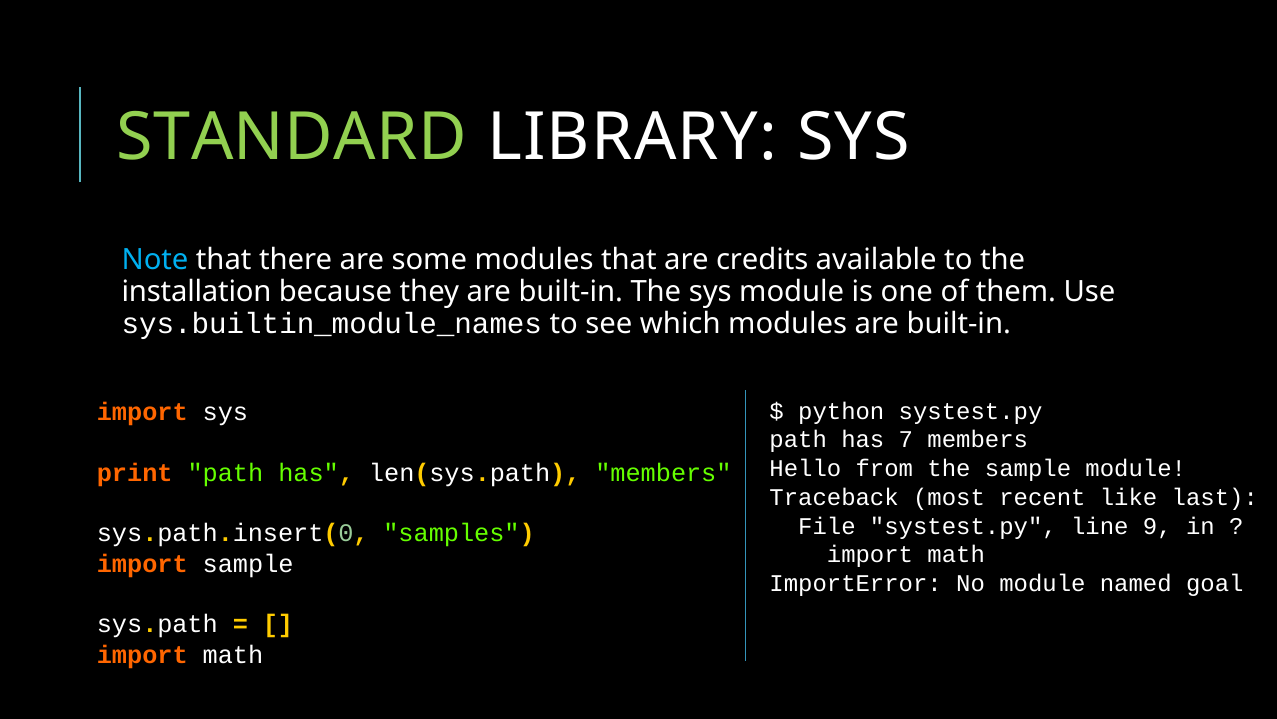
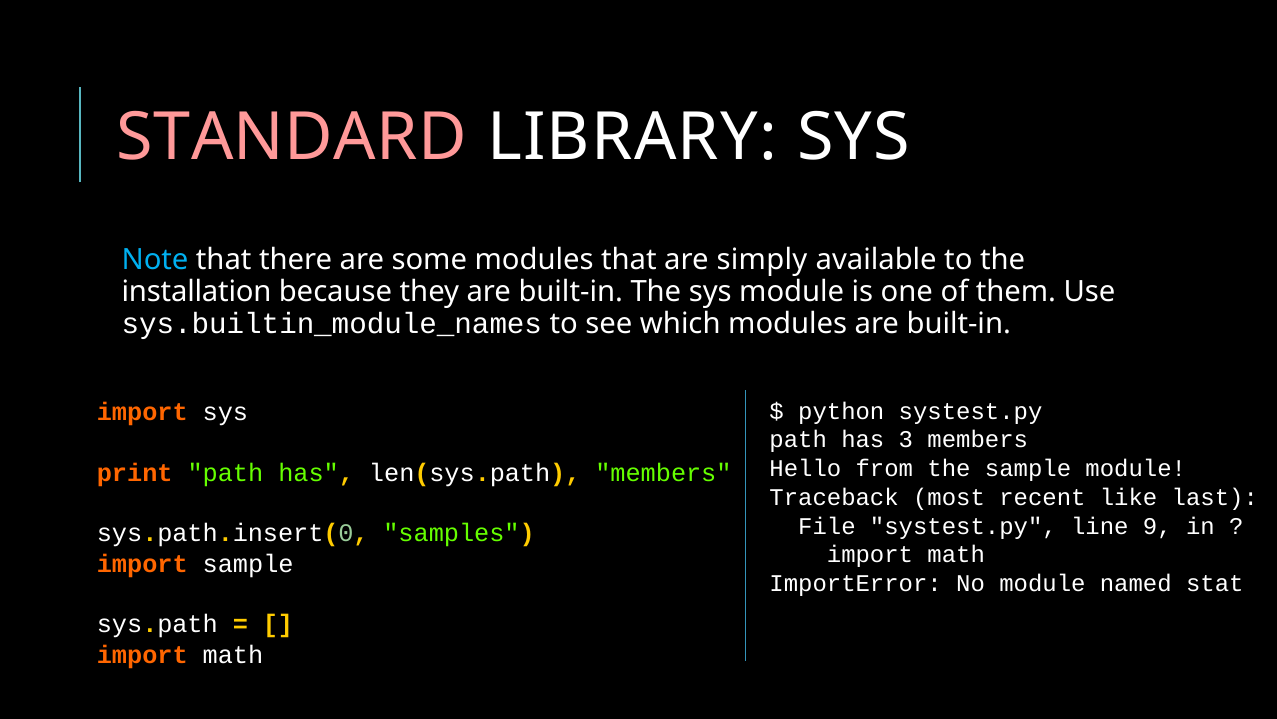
STANDARD colour: light green -> pink
credits: credits -> simply
7: 7 -> 3
goal: goal -> stat
